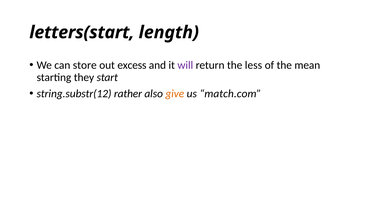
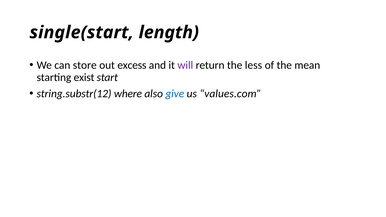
letters(start: letters(start -> single(start
they: they -> exist
rather: rather -> where
give colour: orange -> blue
match.com: match.com -> values.com
